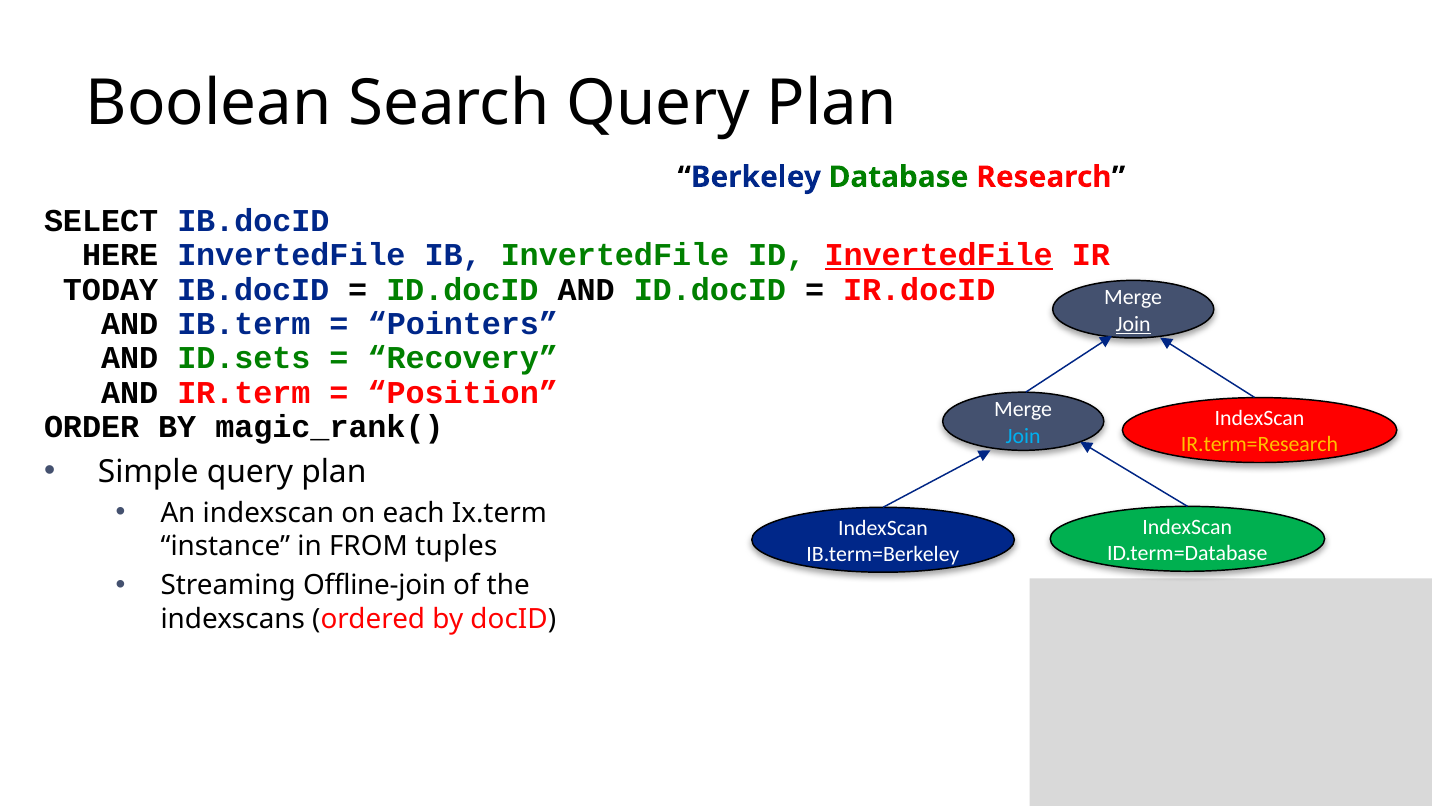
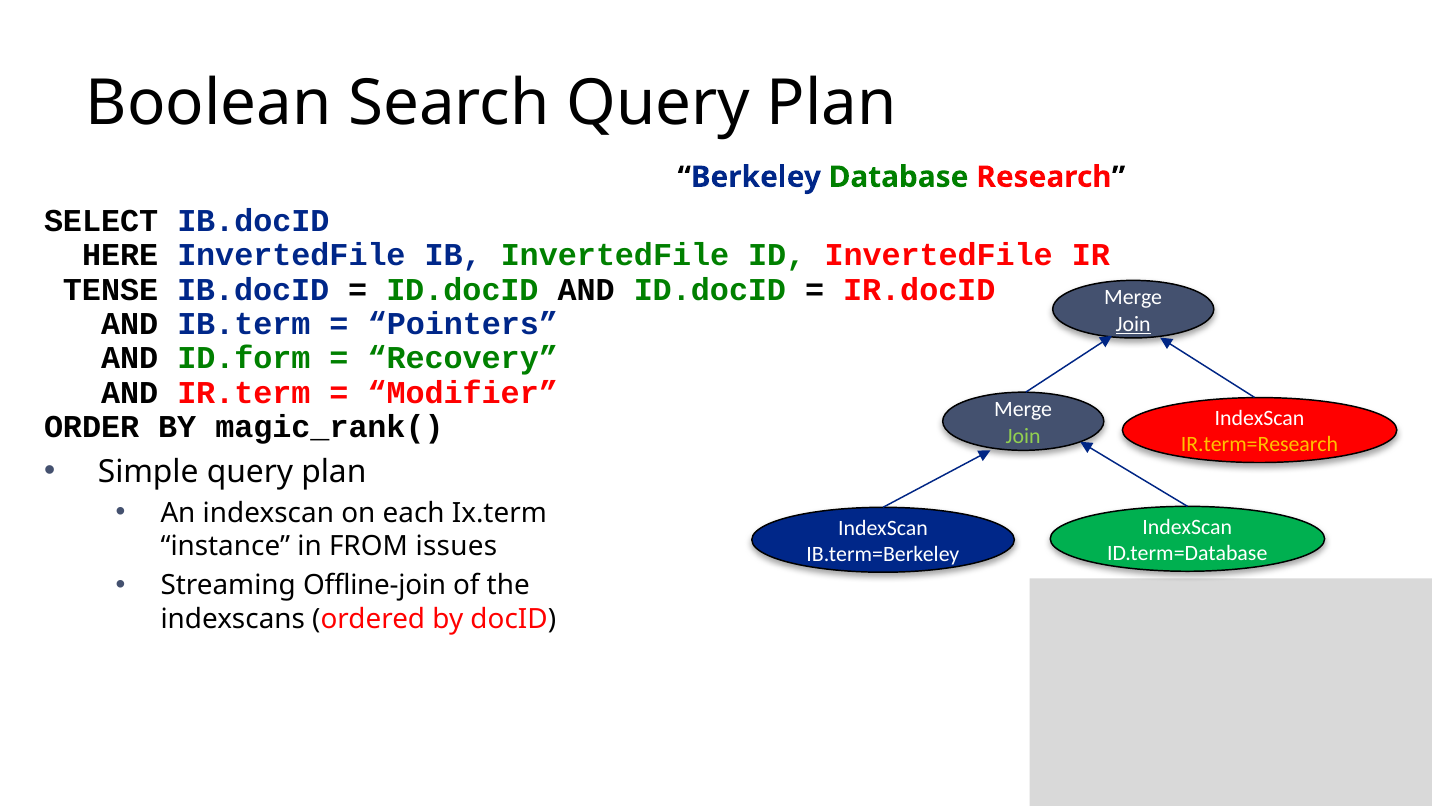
InvertedFile at (939, 255) underline: present -> none
TODAY: TODAY -> TENSE
ID.sets: ID.sets -> ID.form
Position: Position -> Modifier
Join at (1023, 436) colour: light blue -> light green
tuples: tuples -> issues
